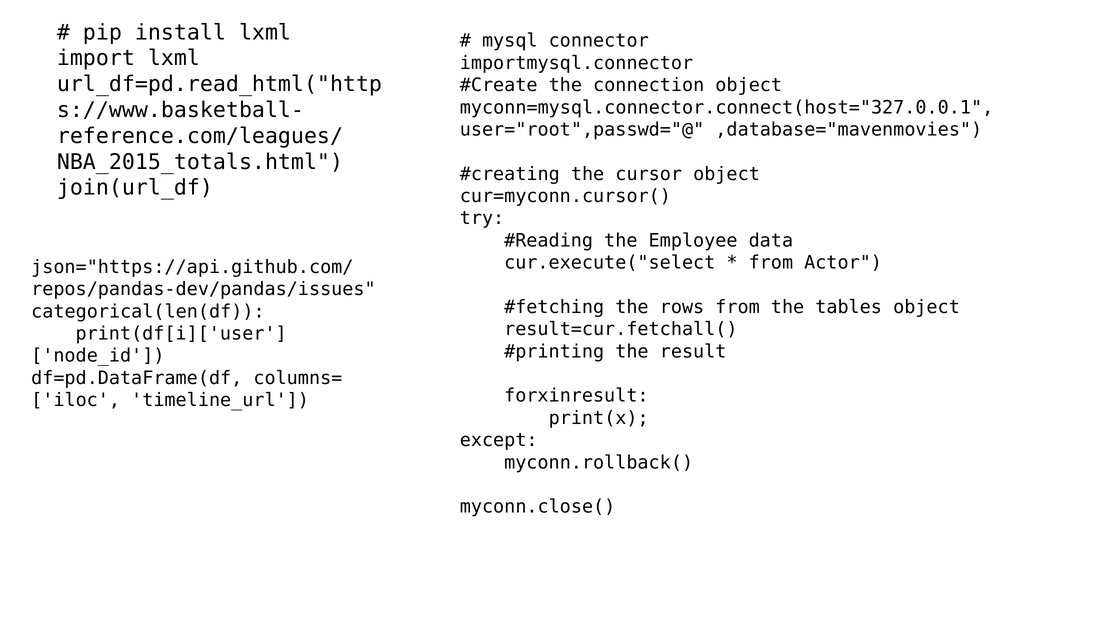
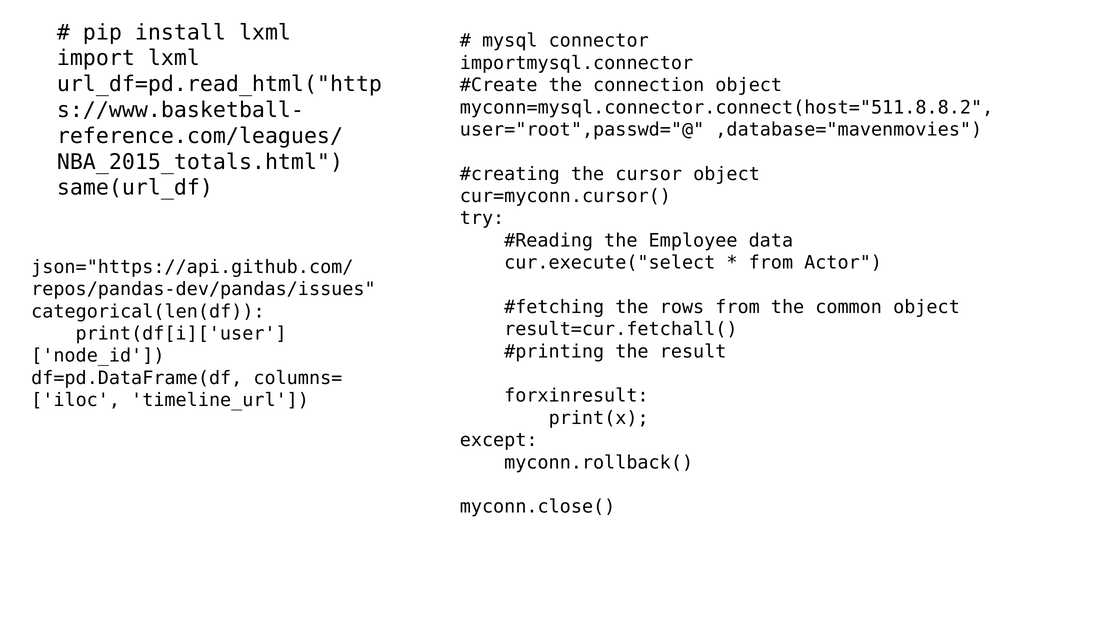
myconn=mysql.connector.connect(host="327.0.0.1: myconn=mysql.connector.connect(host="327.0.0.1 -> myconn=mysql.connector.connect(host="511.8.8.2
join(url_df: join(url_df -> same(url_df
tables: tables -> common
